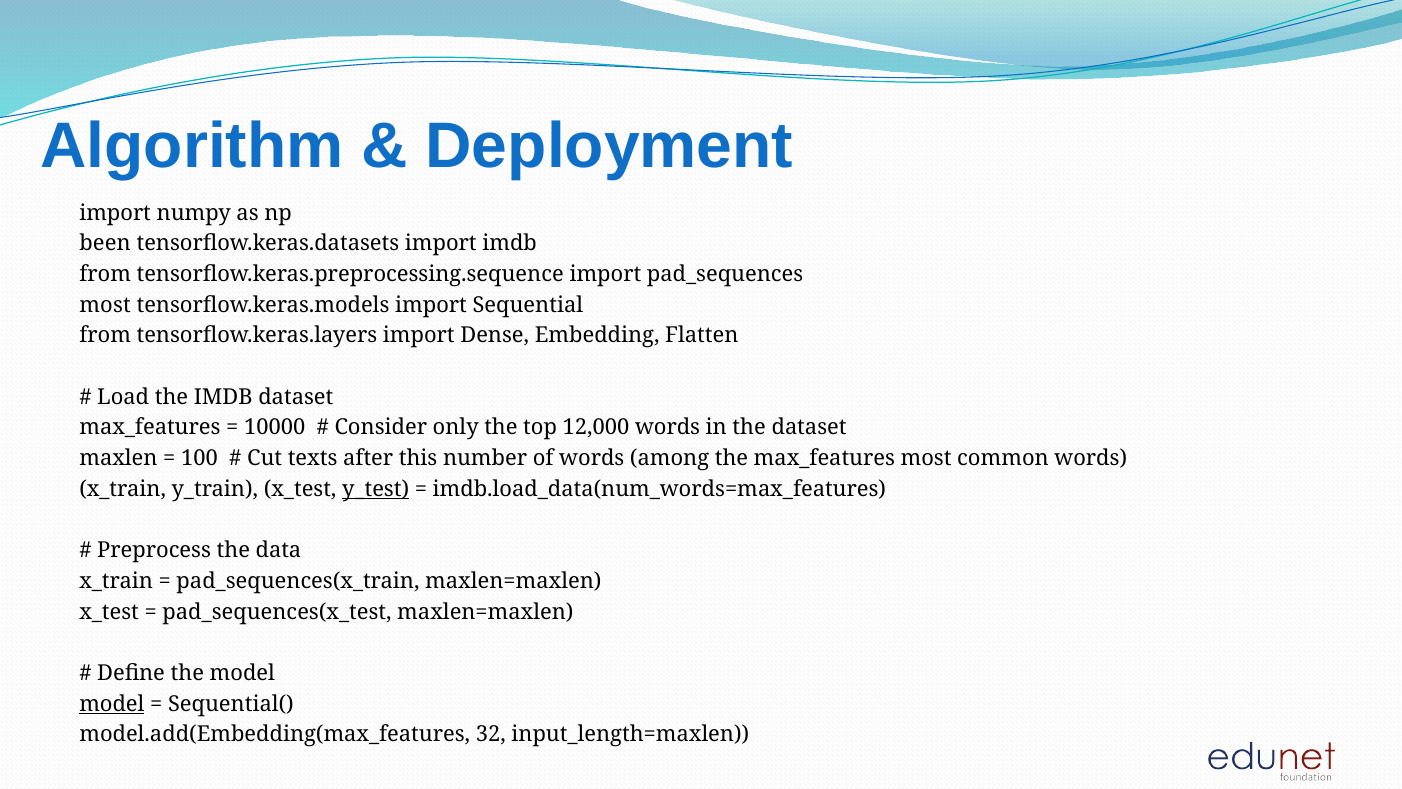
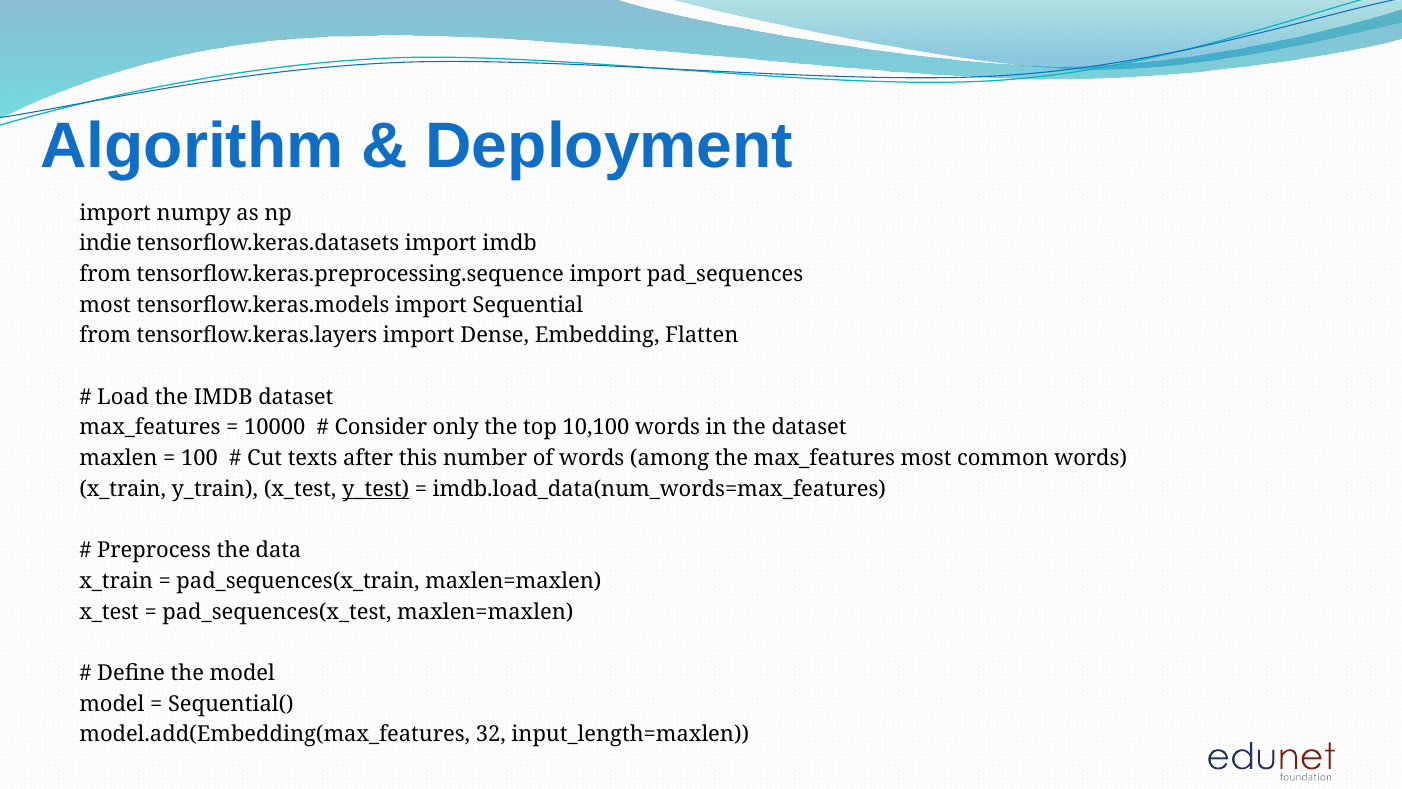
been: been -> indie
12,000: 12,000 -> 10,100
model at (112, 704) underline: present -> none
